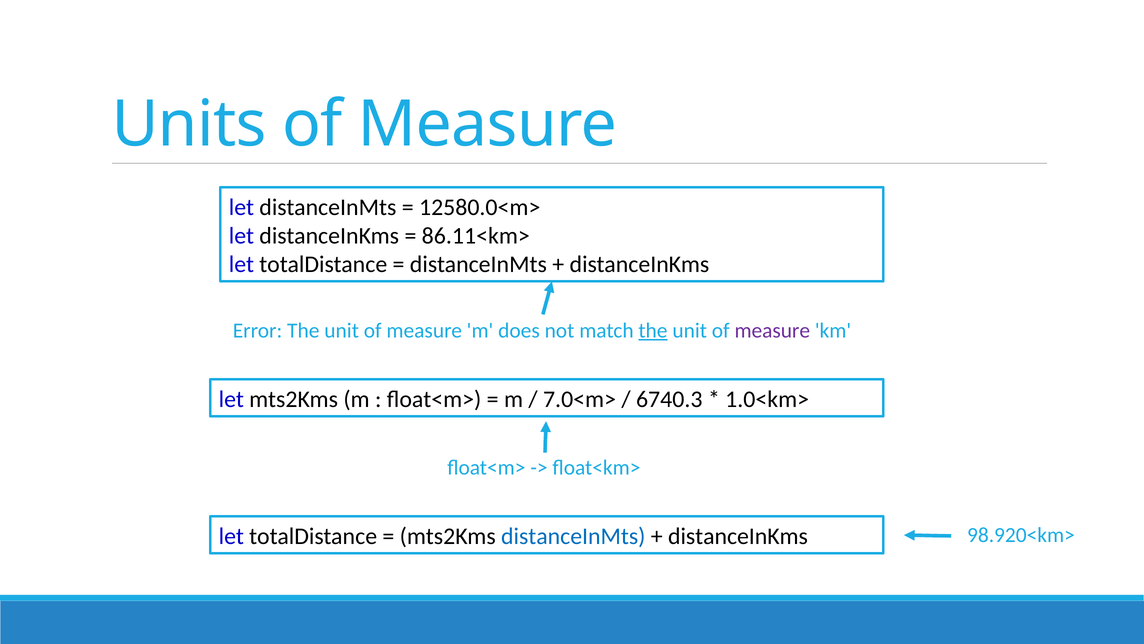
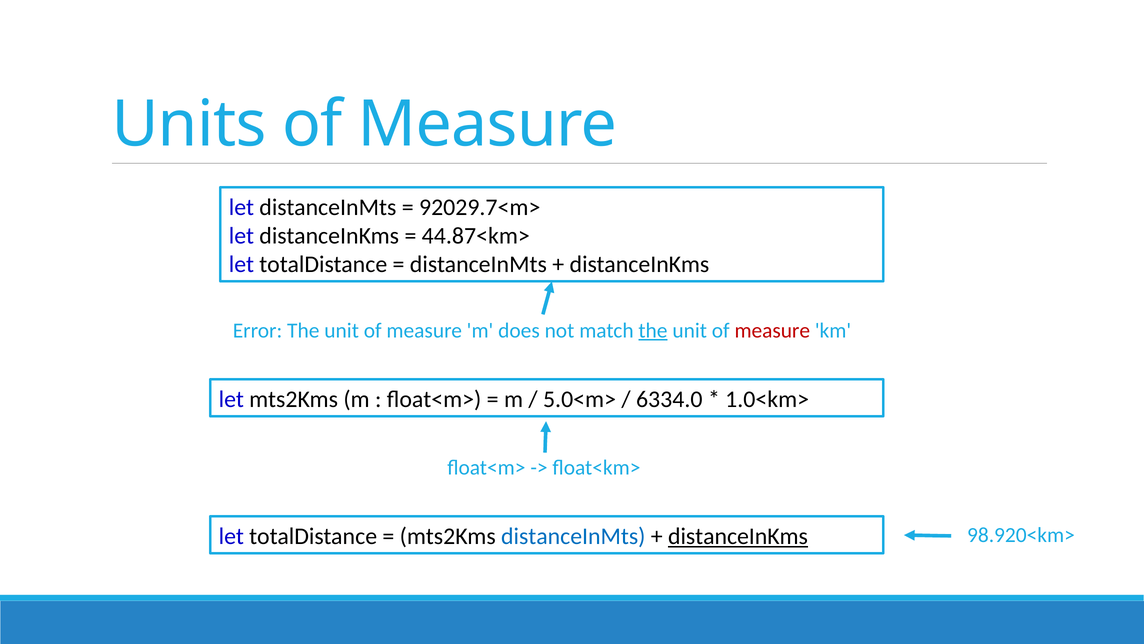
12580.0<m>: 12580.0<m> -> 92029.7<m>
86.11<km>: 86.11<km> -> 44.87<km>
measure at (772, 330) colour: purple -> red
7.0<m>: 7.0<m> -> 5.0<m>
6740.3: 6740.3 -> 6334.0
distanceInKms at (738, 536) underline: none -> present
